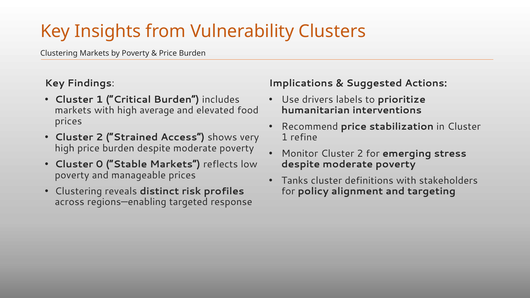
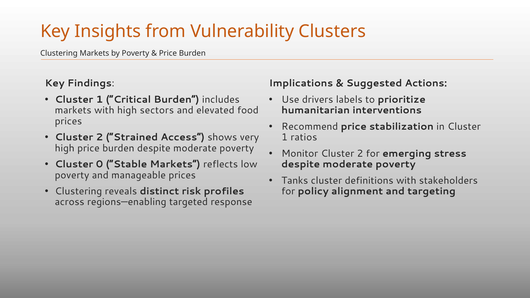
average: average -> sectors
refine: refine -> ratios
